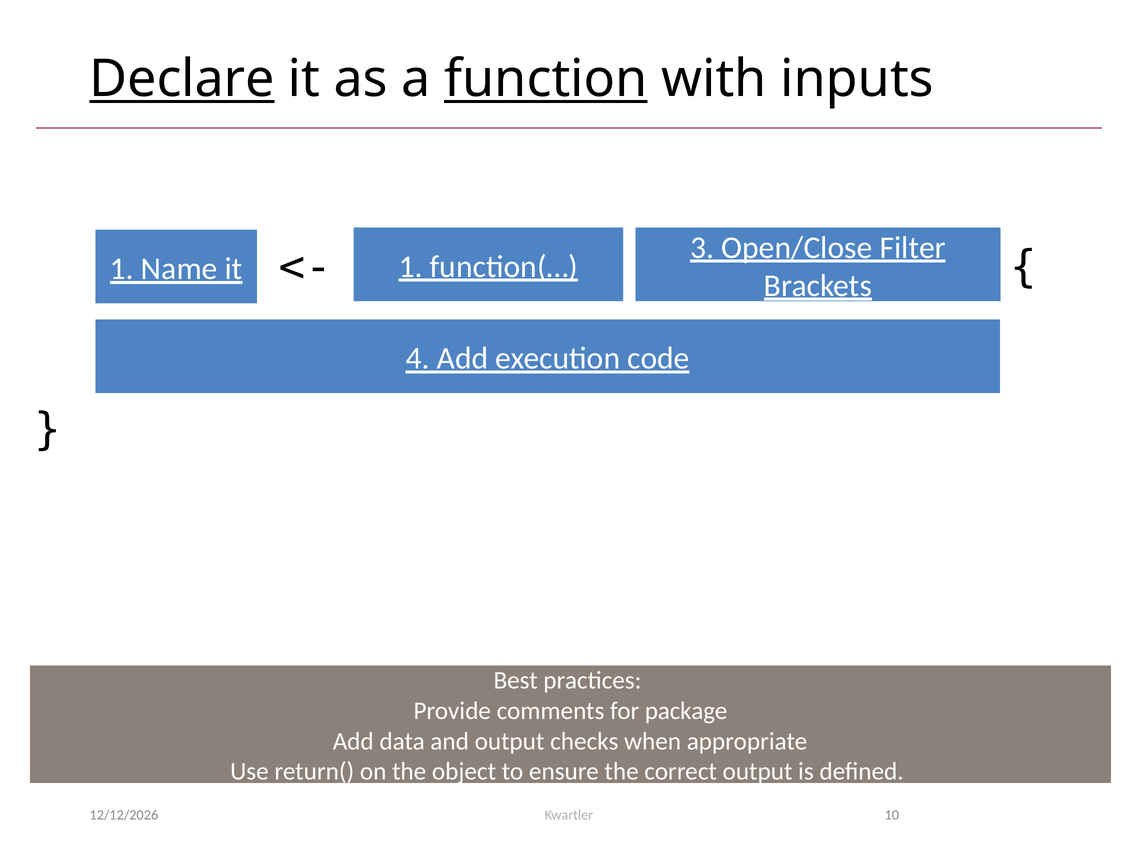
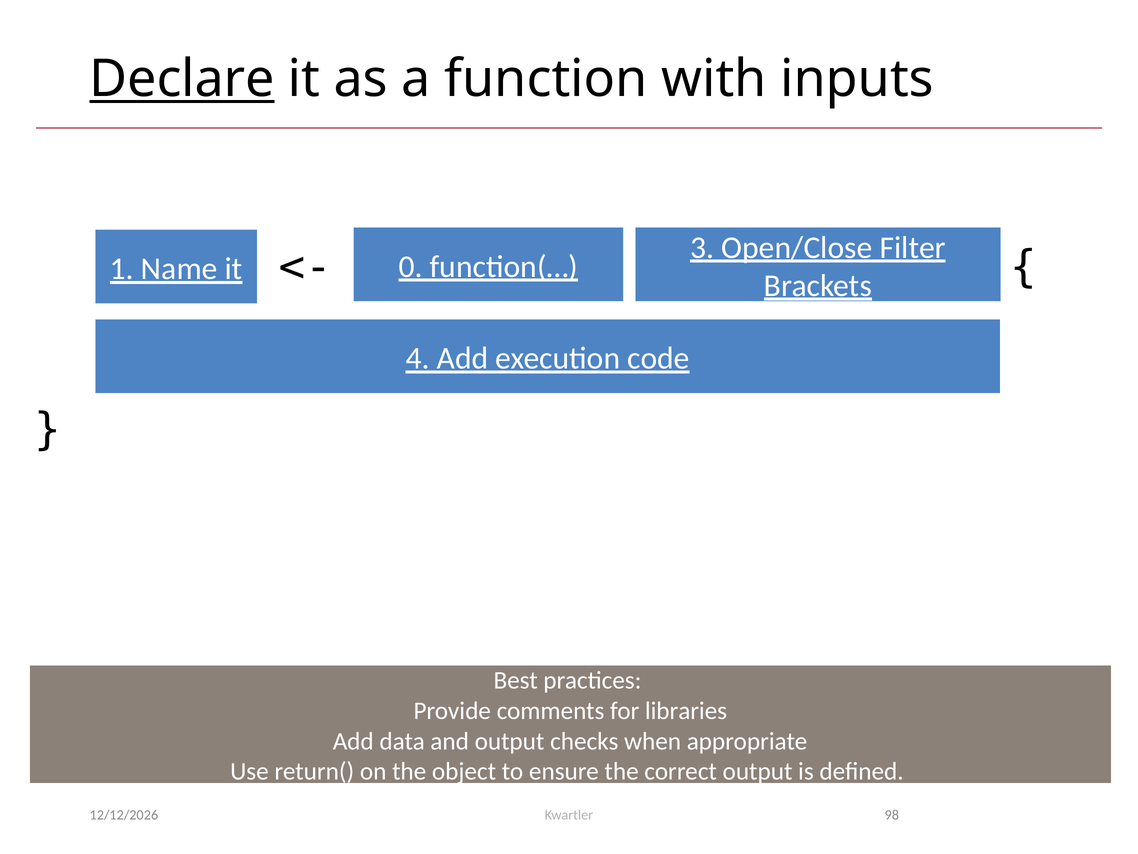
function underline: present -> none
1 at (411, 266): 1 -> 0
package: package -> libraries
10: 10 -> 98
